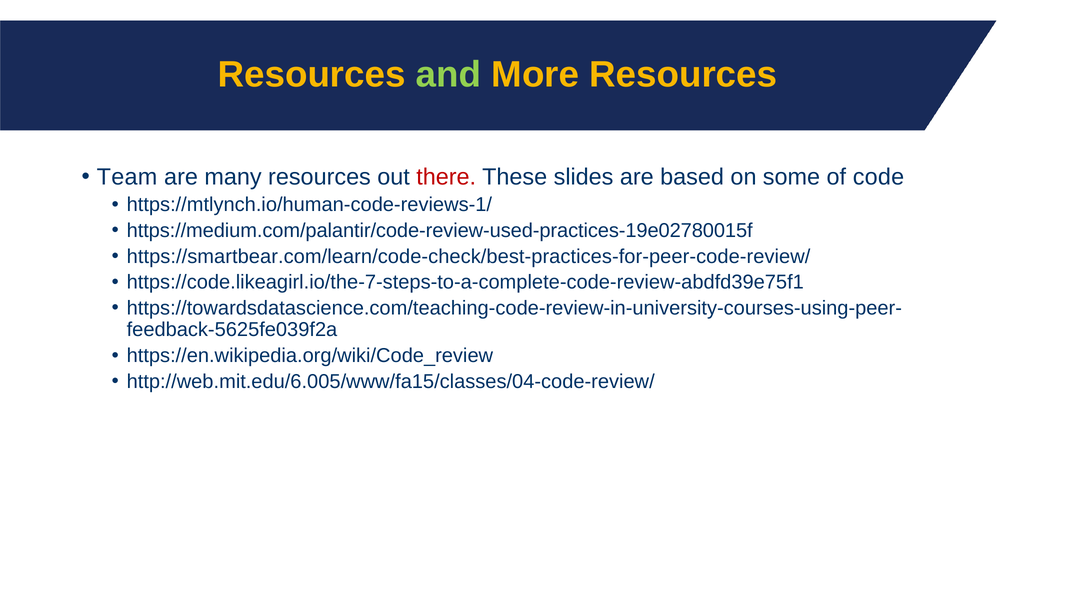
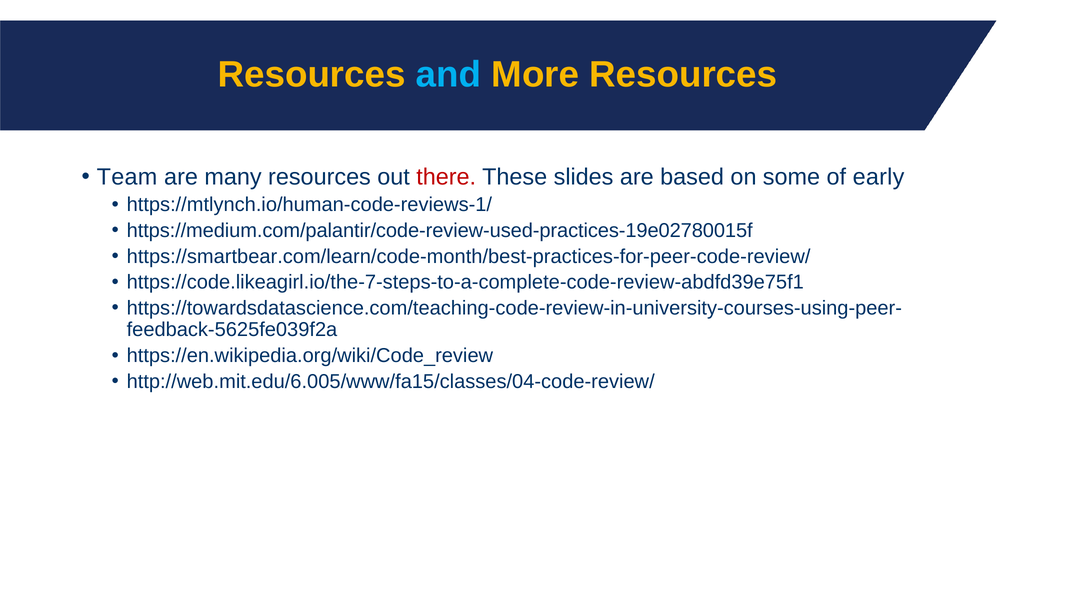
and colour: light green -> light blue
code: code -> early
https://smartbear.com/learn/code-check/best-practices-for-peer-code-review/: https://smartbear.com/learn/code-check/best-practices-for-peer-code-review/ -> https://smartbear.com/learn/code-month/best-practices-for-peer-code-review/
